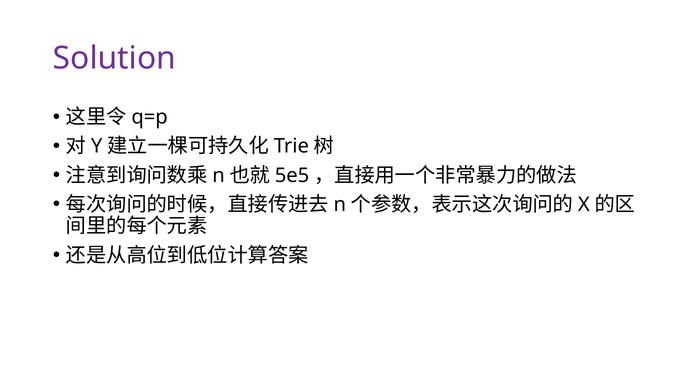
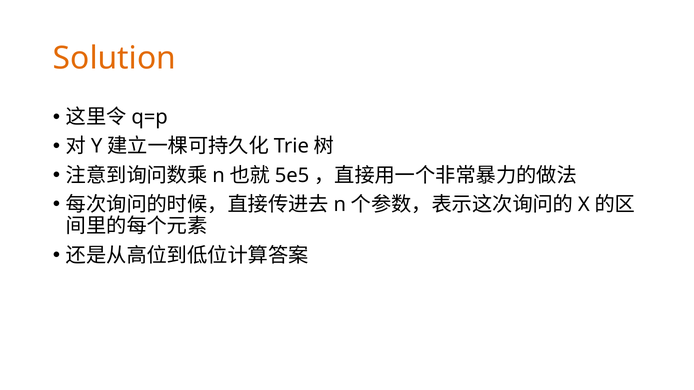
Solution colour: purple -> orange
